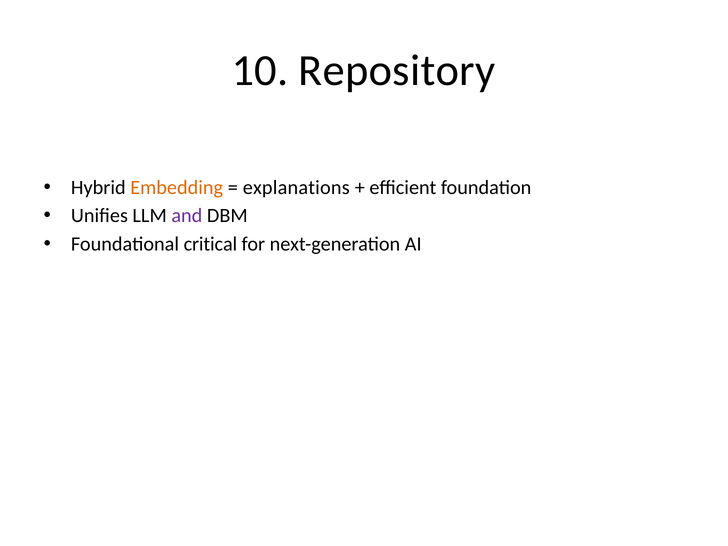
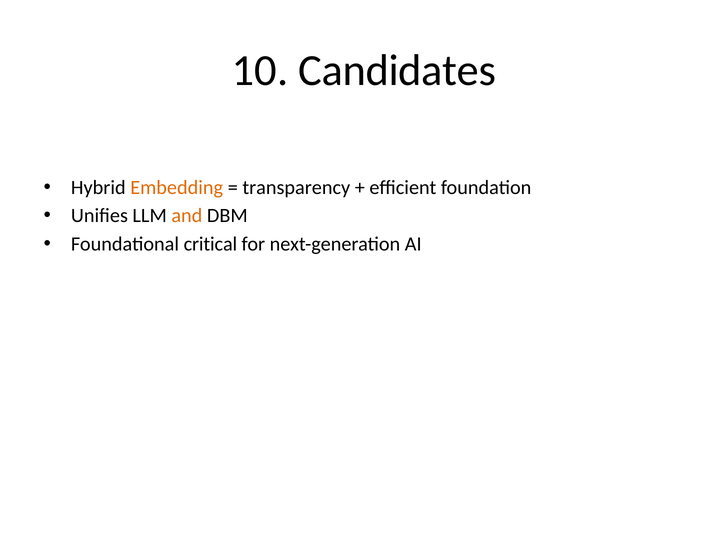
Repository: Repository -> Candidates
explanations: explanations -> transparency
and colour: purple -> orange
